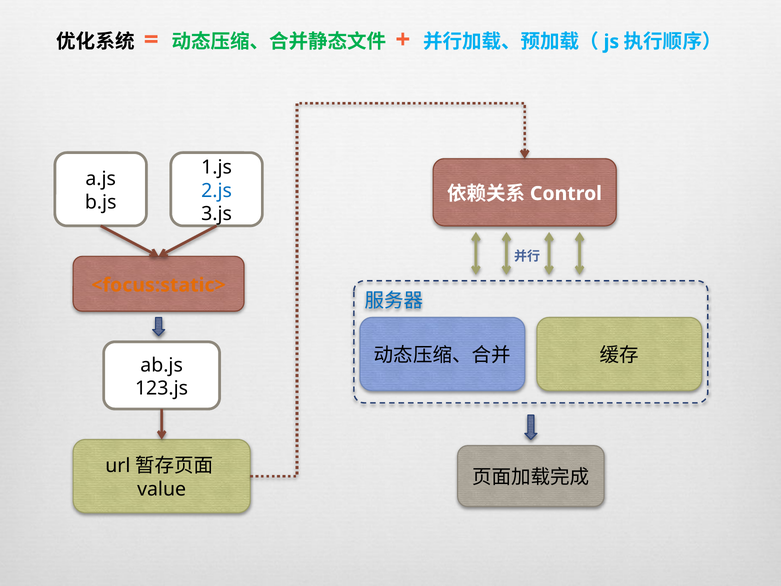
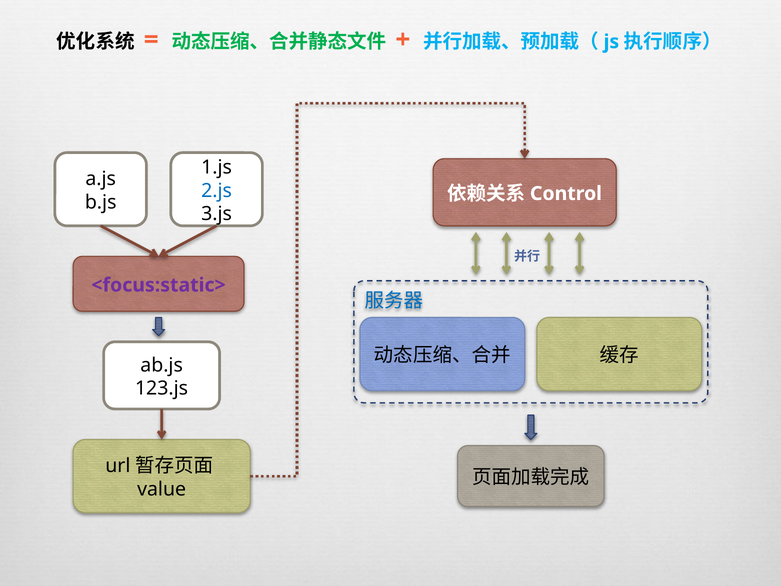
<focus:static> colour: orange -> purple
